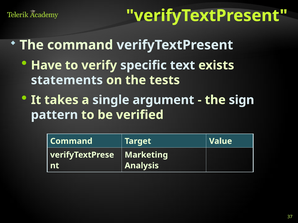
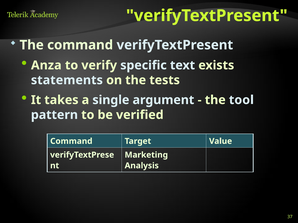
Have: Have -> Anza
sign: sign -> tool
